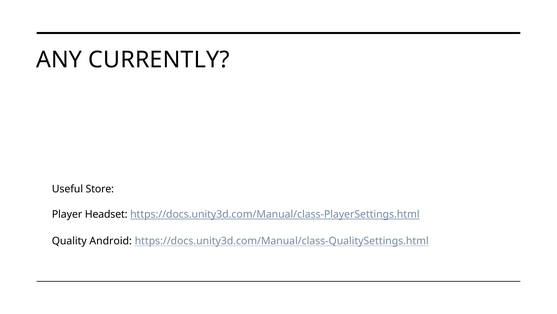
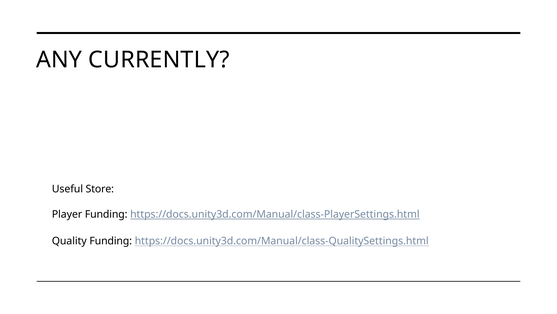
Player Headset: Headset -> Funding
Quality Android: Android -> Funding
